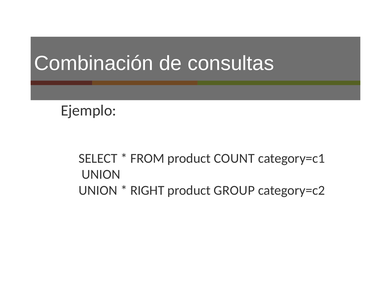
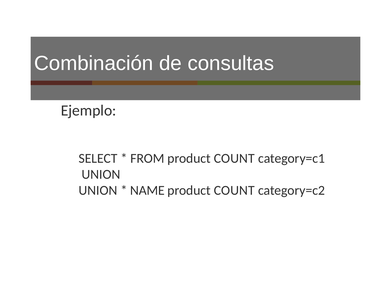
RIGHT: RIGHT -> NAME
GROUP at (234, 191): GROUP -> COUNT
